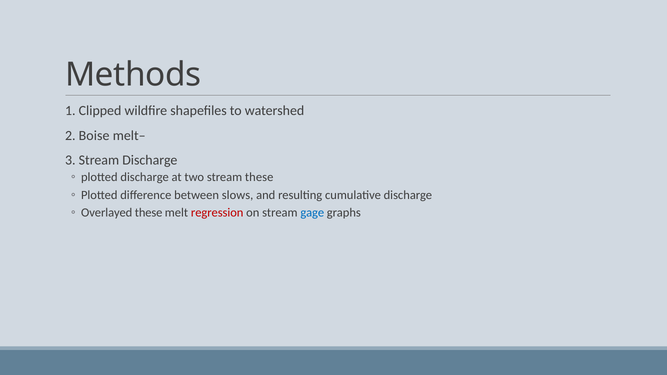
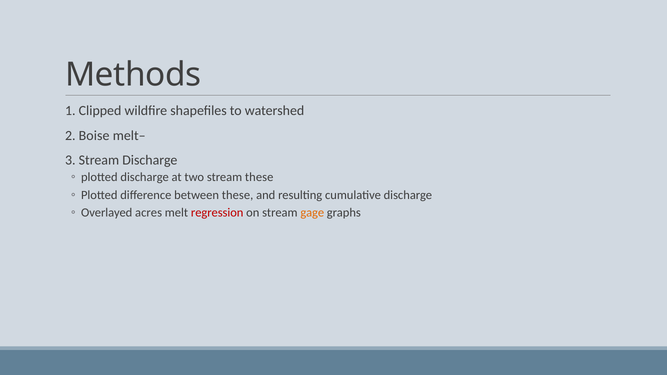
between slows: slows -> these
Overlayed these: these -> acres
gage colour: blue -> orange
